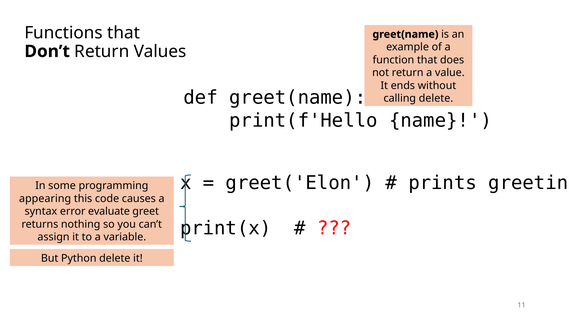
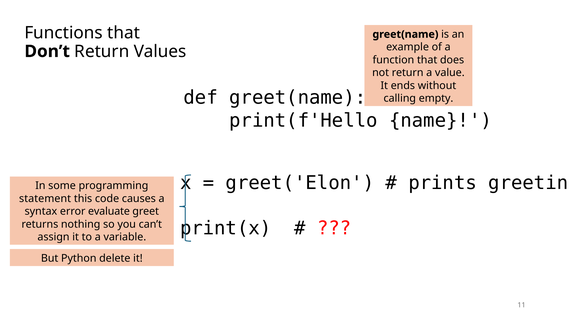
calling delete: delete -> empty
appearing: appearing -> statement
